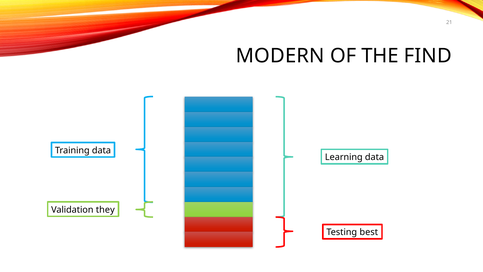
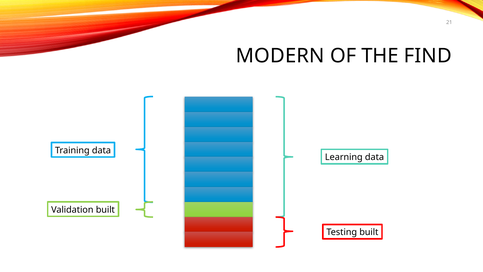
Validation they: they -> built
Testing best: best -> built
